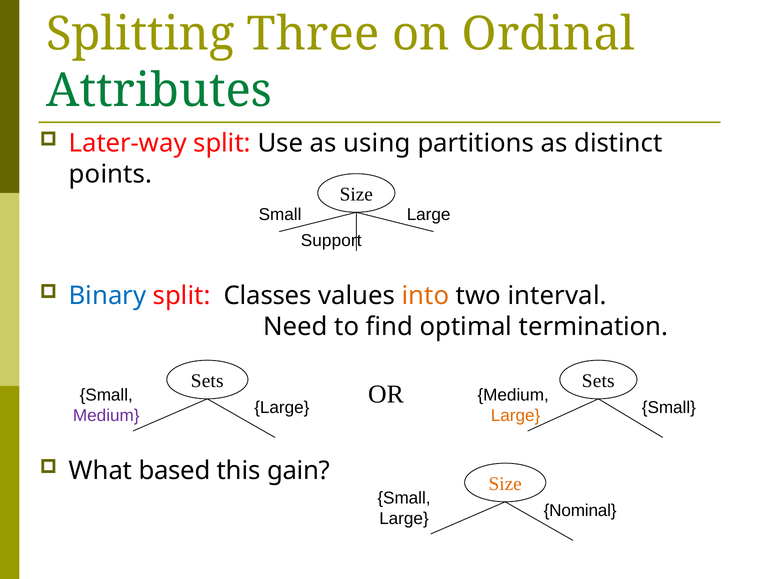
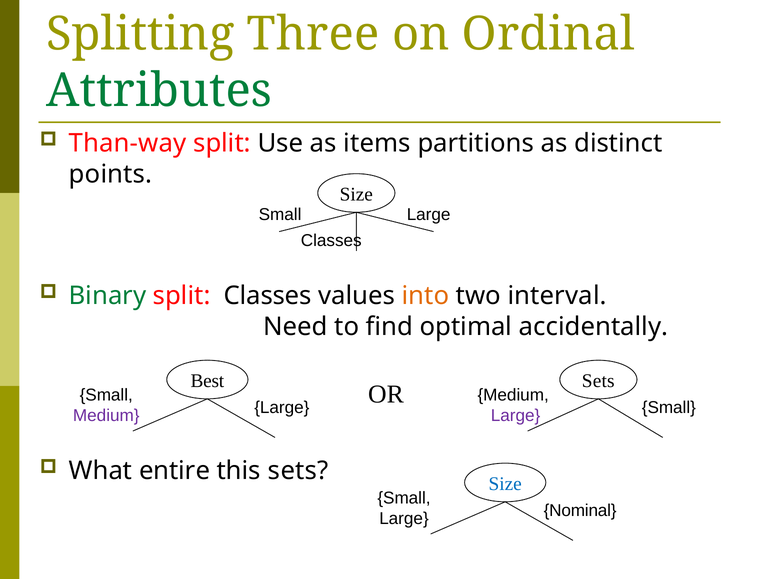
Later-way: Later-way -> Than-way
using: using -> items
Support at (331, 241): Support -> Classes
Binary colour: blue -> green
termination: termination -> accidentally
Sets at (207, 381): Sets -> Best
Large at (516, 416) colour: orange -> purple
based: based -> entire
this gain: gain -> sets
Size at (505, 484) colour: orange -> blue
